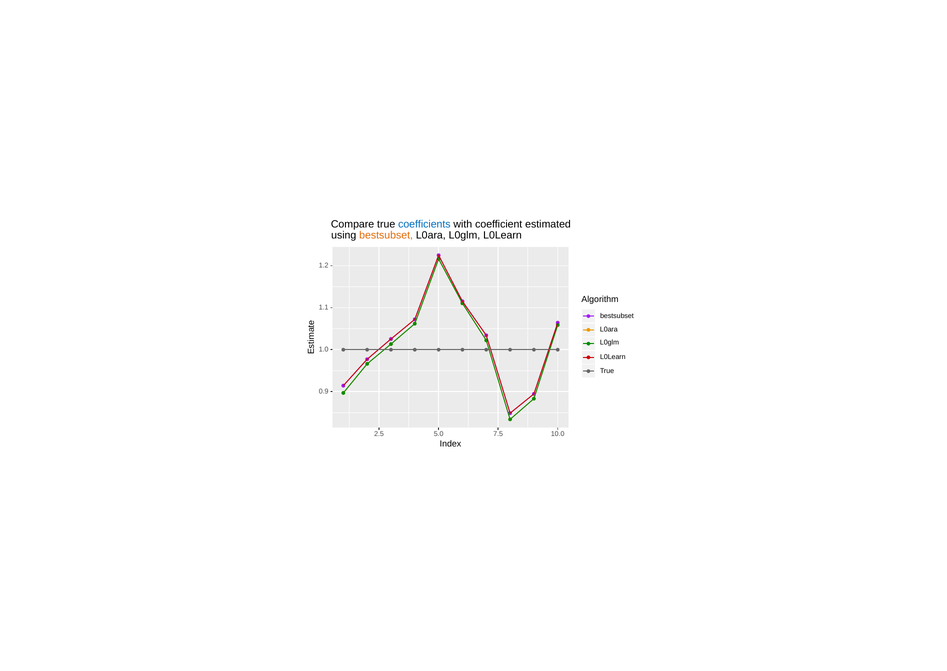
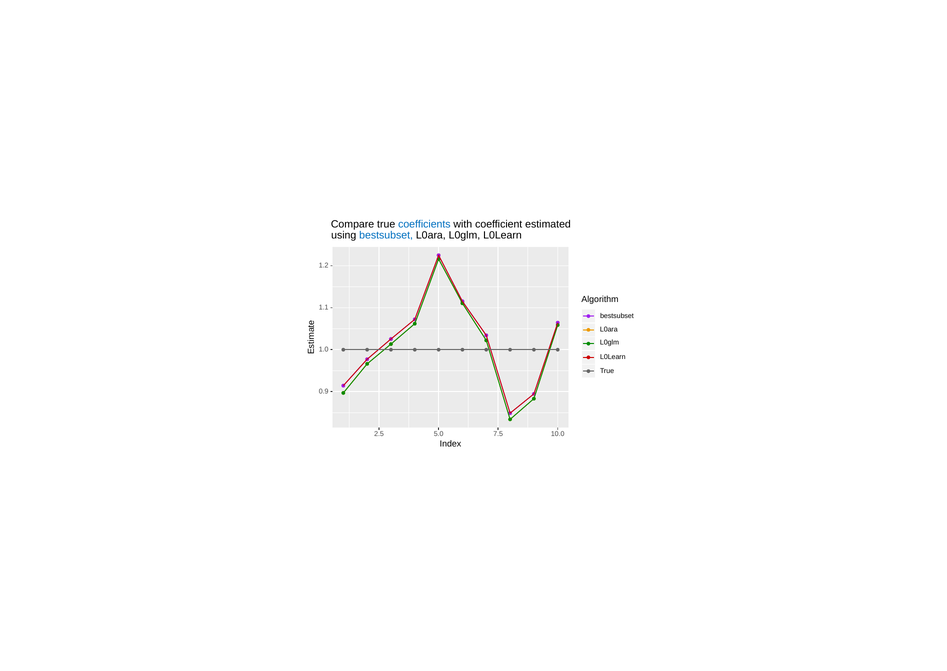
bestsubset at (386, 236) colour: orange -> blue
